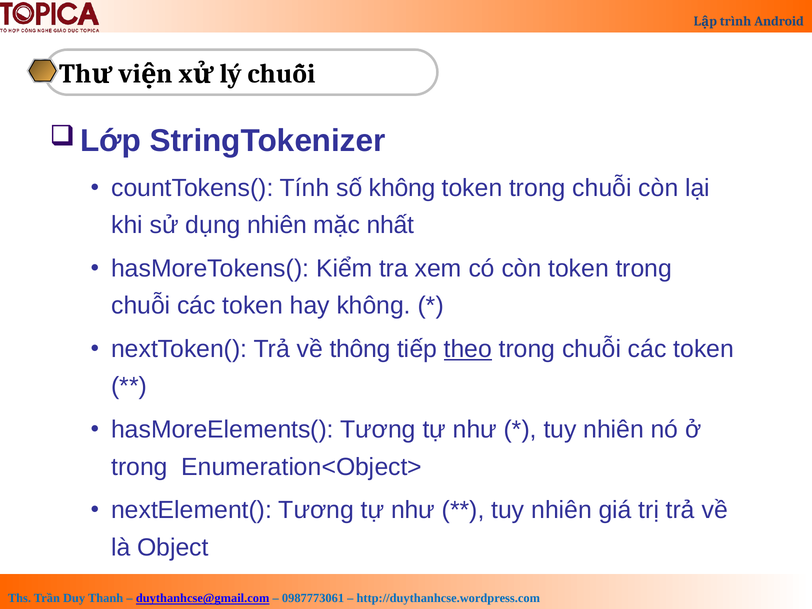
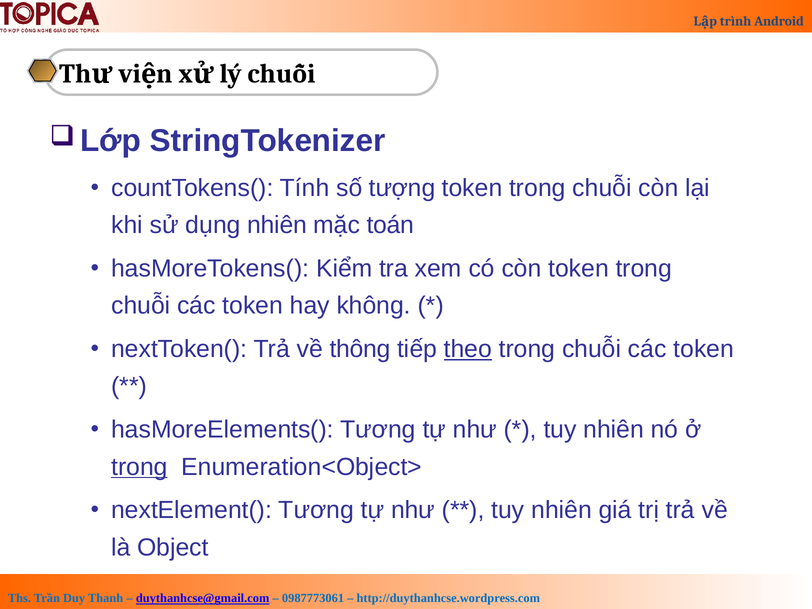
số không: không -> tượng
nhất: nhất -> toán
trong at (139, 467) underline: none -> present
